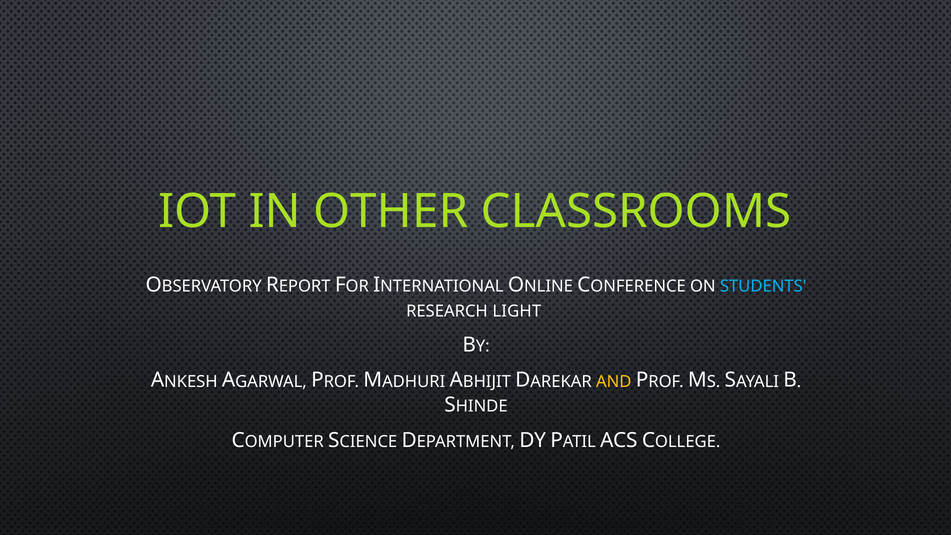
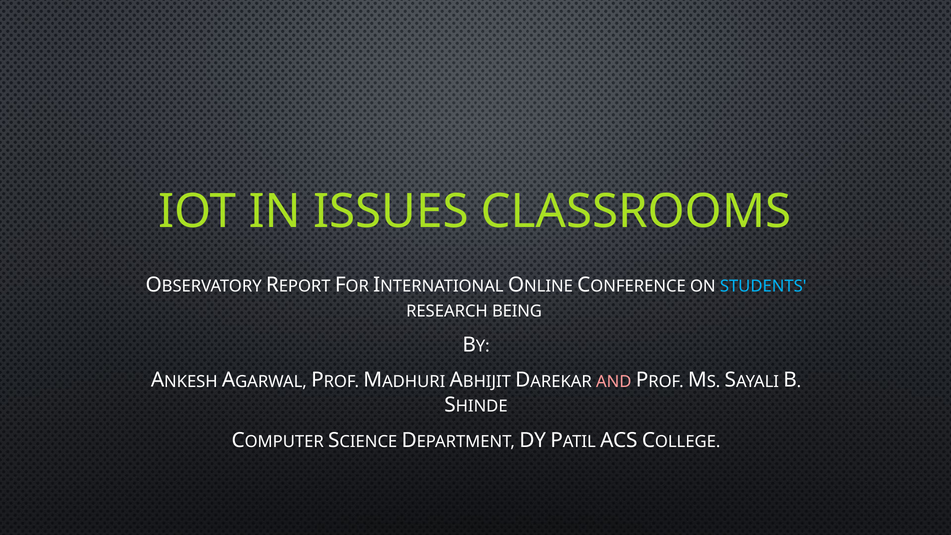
OTHER: OTHER -> ISSUES
LIGHT: LIGHT -> BEING
AND colour: yellow -> pink
